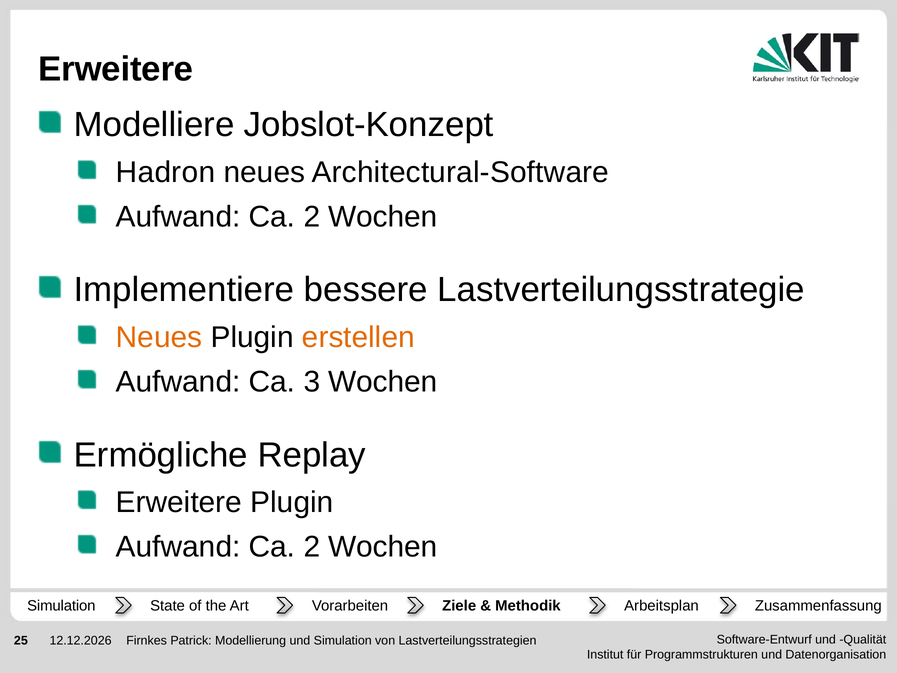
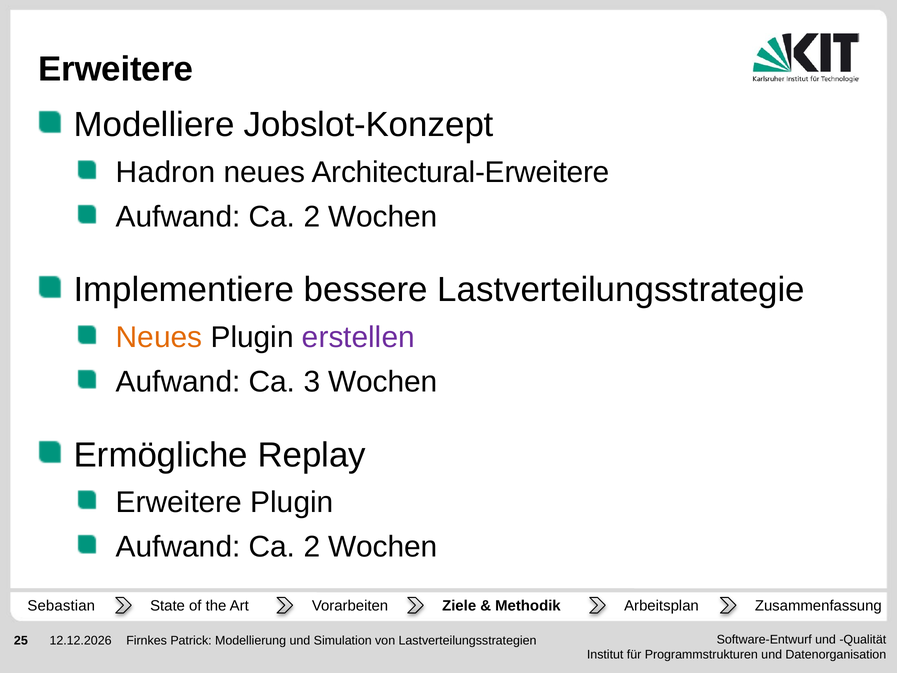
Architectural-Software: Architectural-Software -> Architectural-Erweitere
erstellen colour: orange -> purple
Simulation at (61, 606): Simulation -> Sebastian
